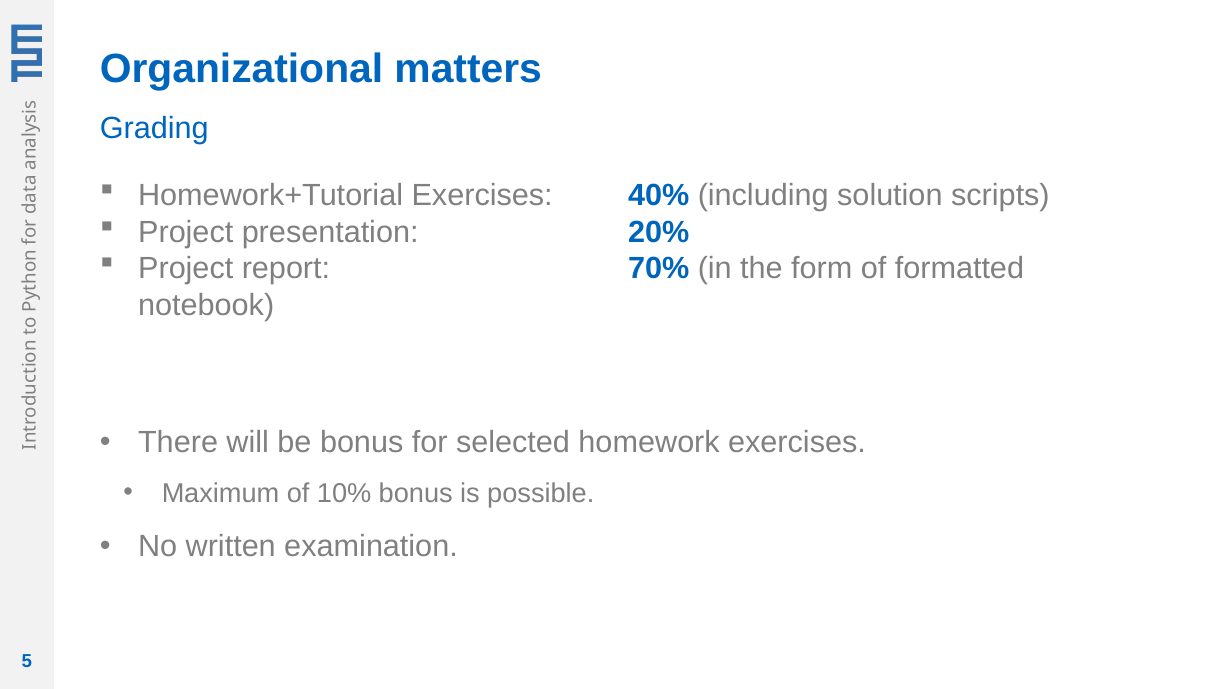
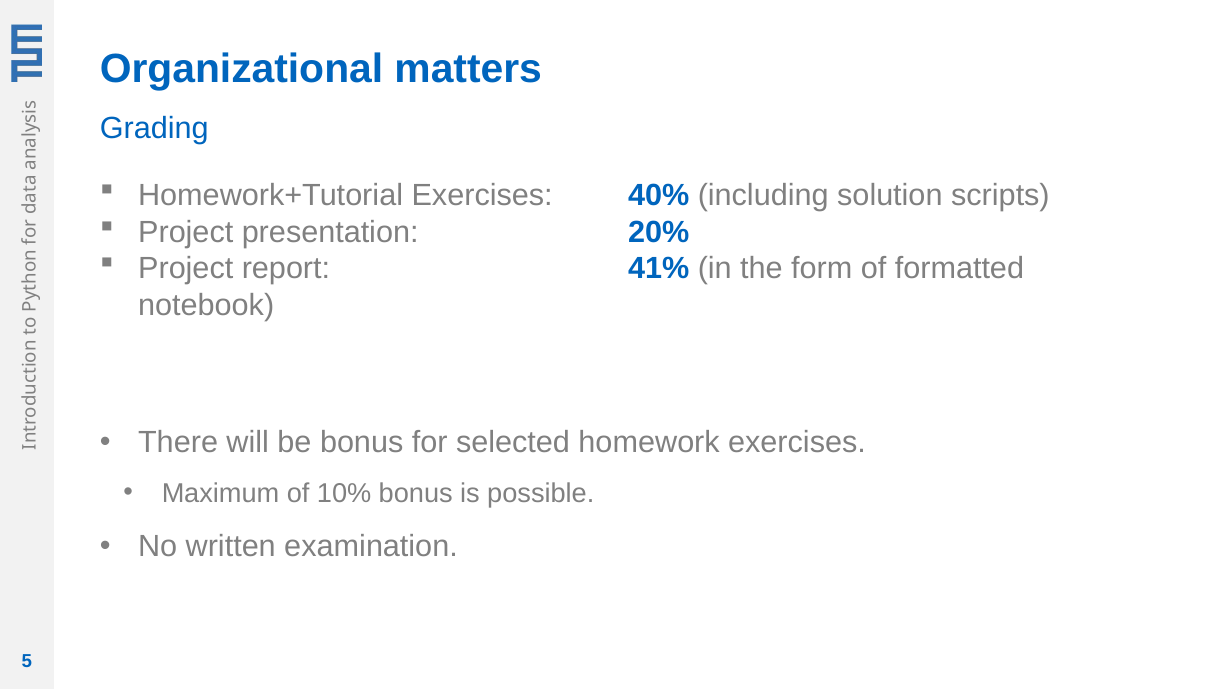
70%: 70% -> 41%
